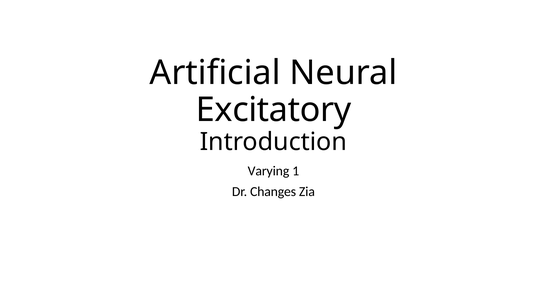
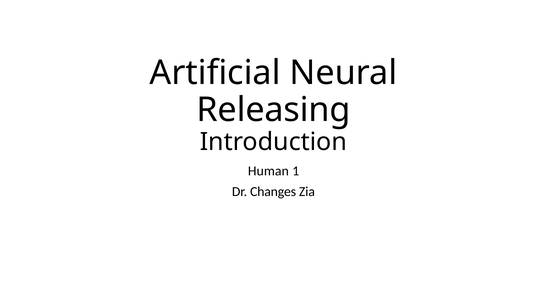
Excitatory: Excitatory -> Releasing
Varying: Varying -> Human
